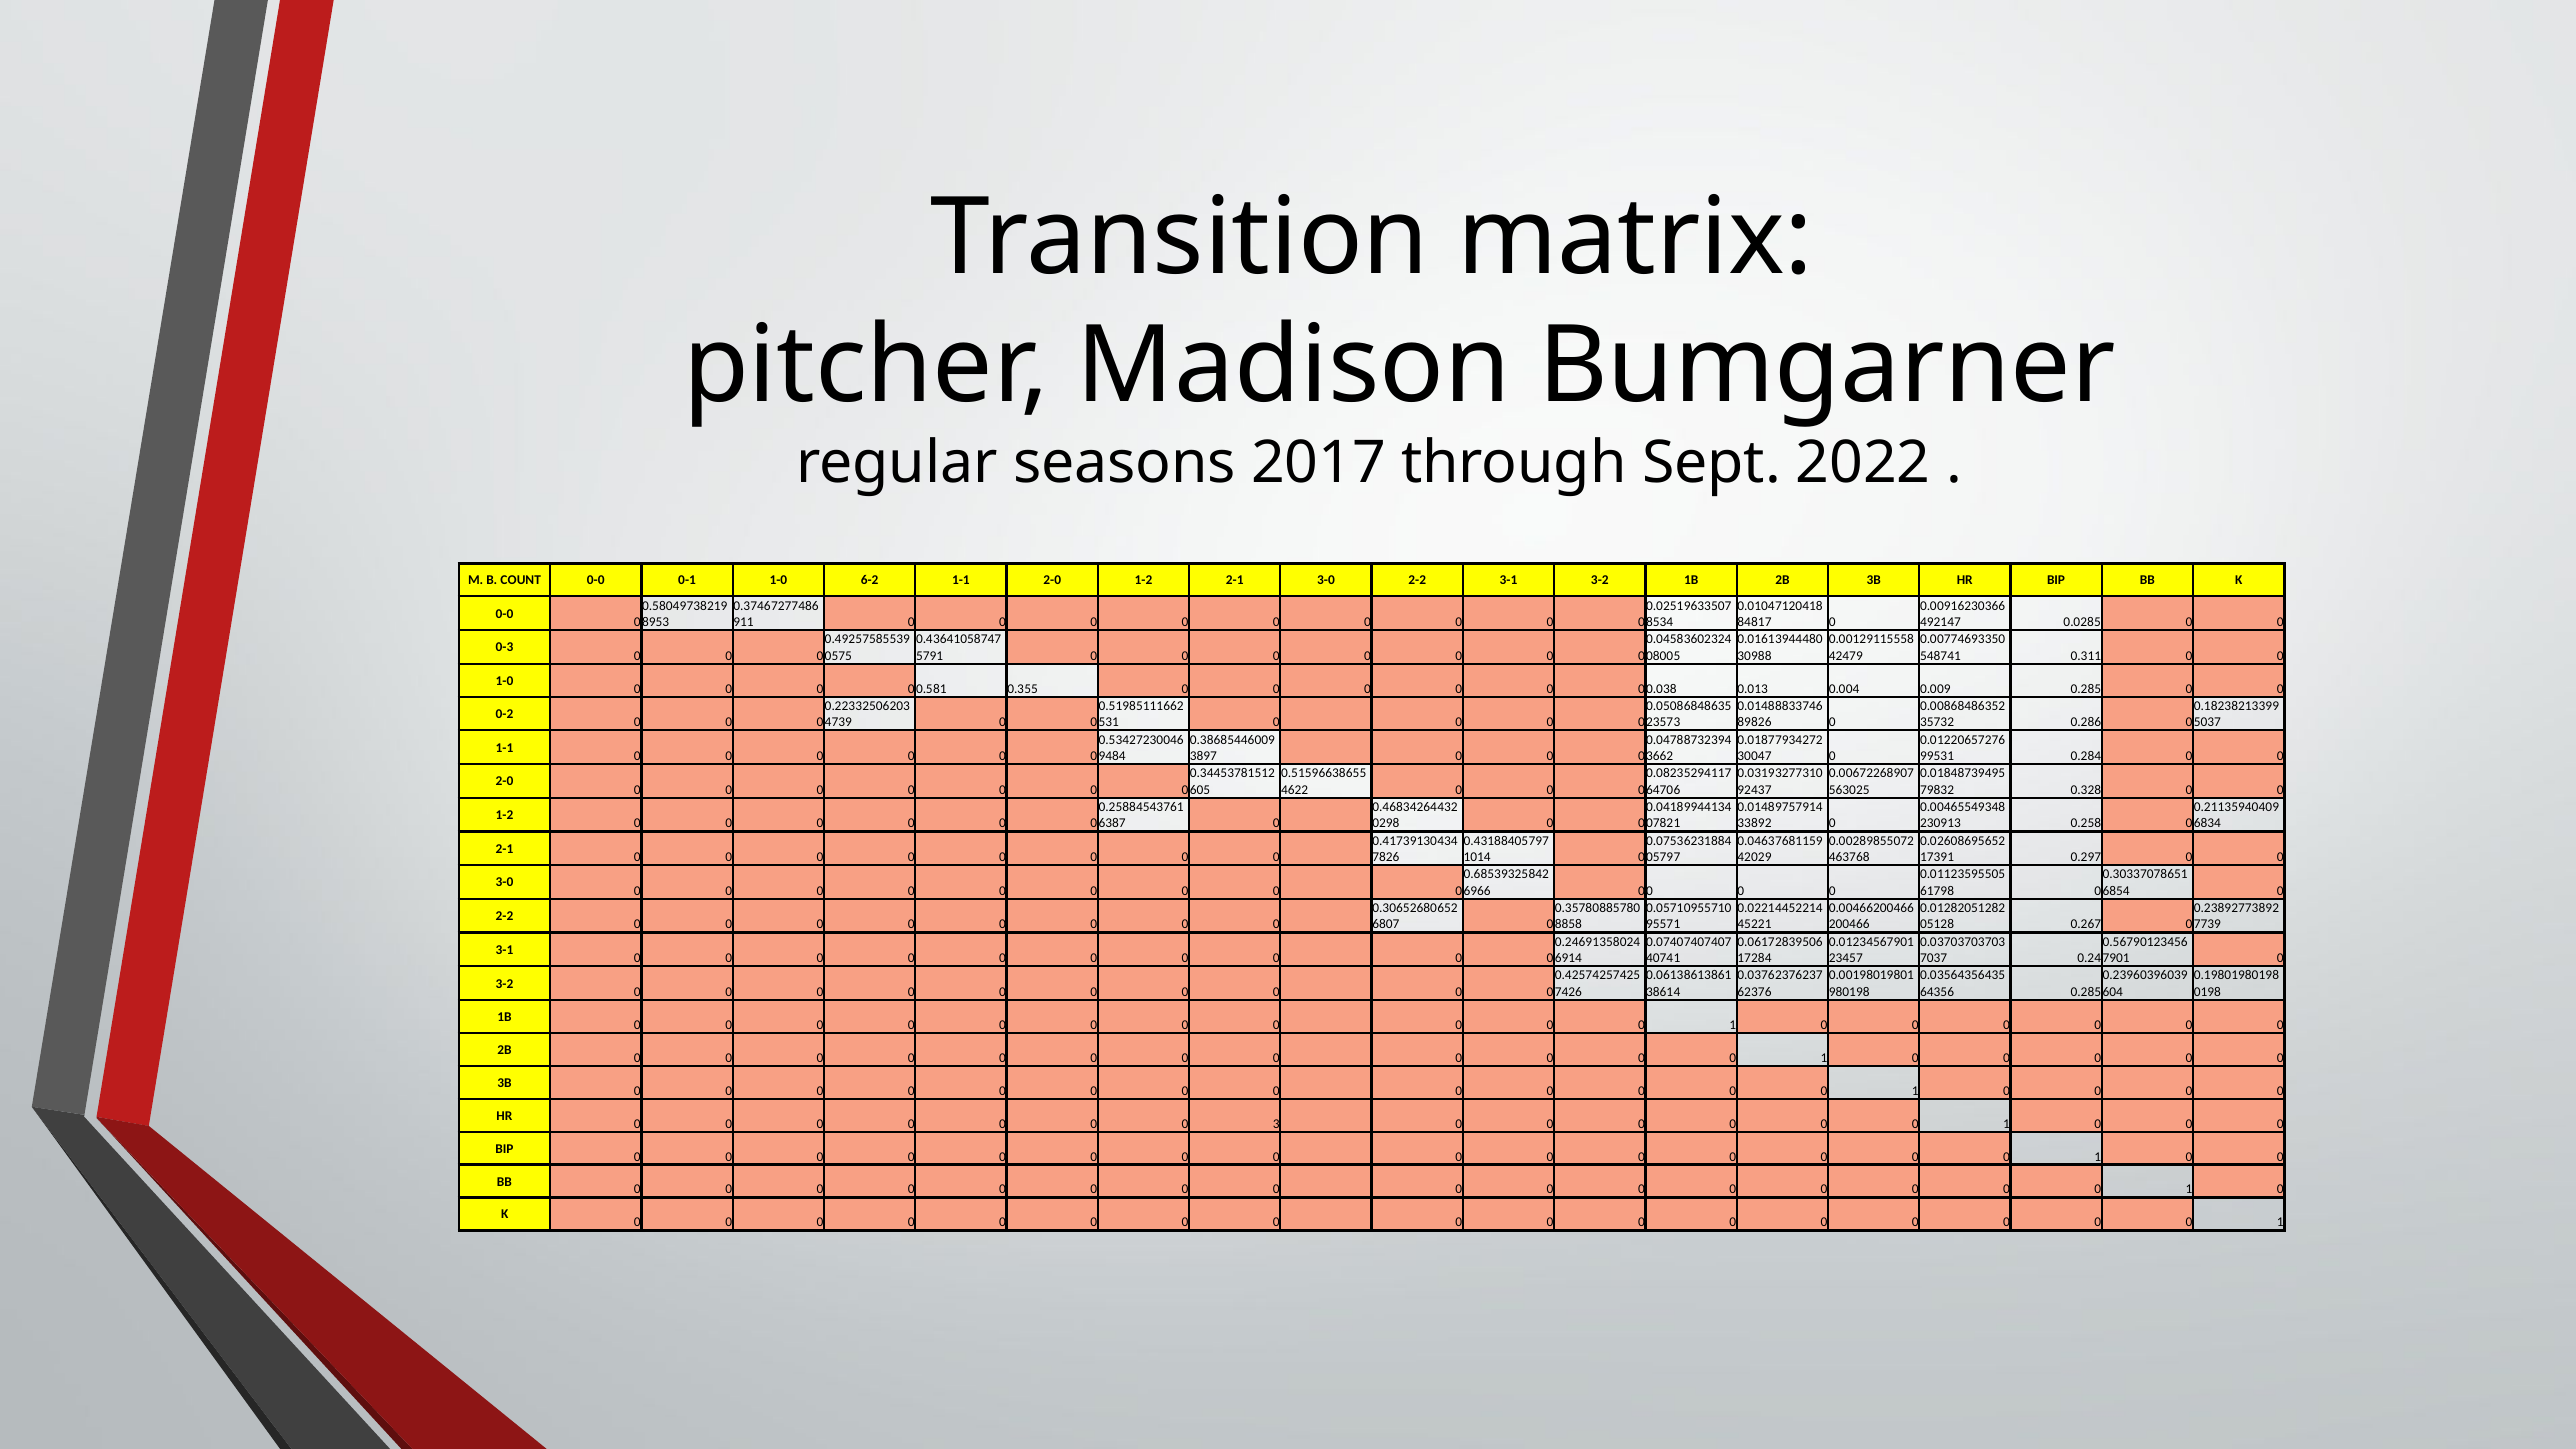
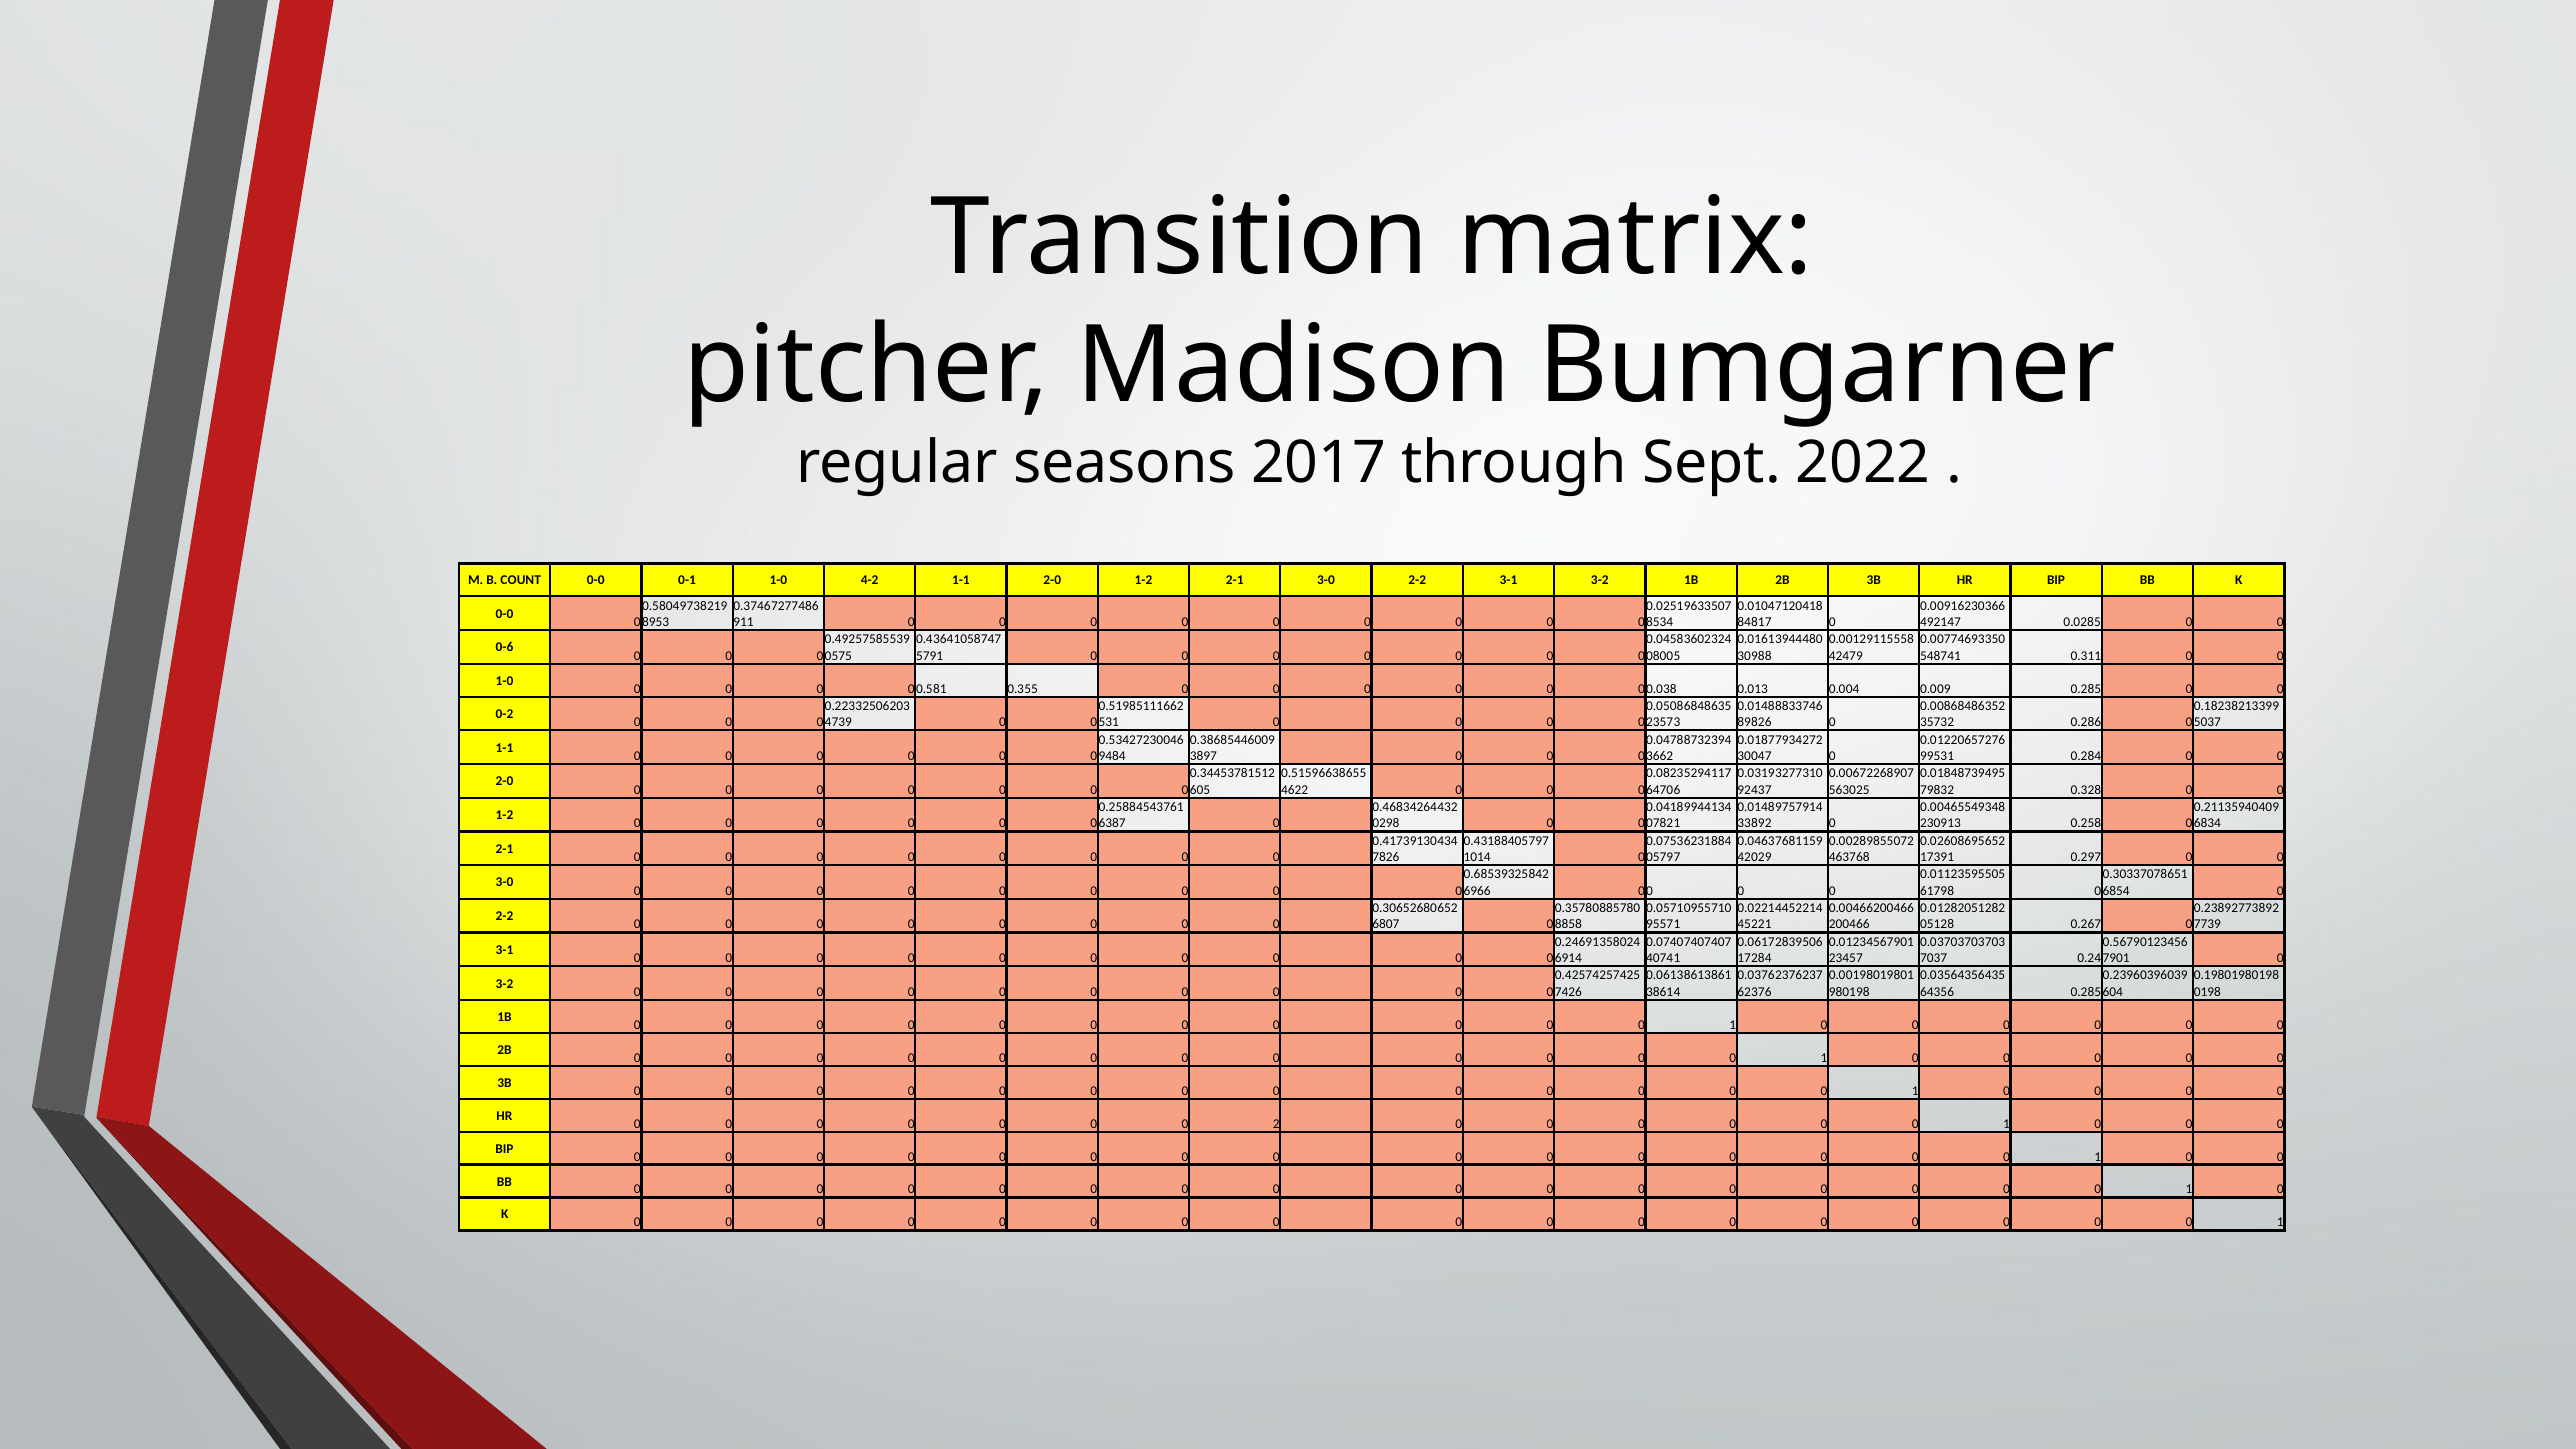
6-2: 6-2 -> 4-2
0-3: 0-3 -> 0-6
3: 3 -> 2
